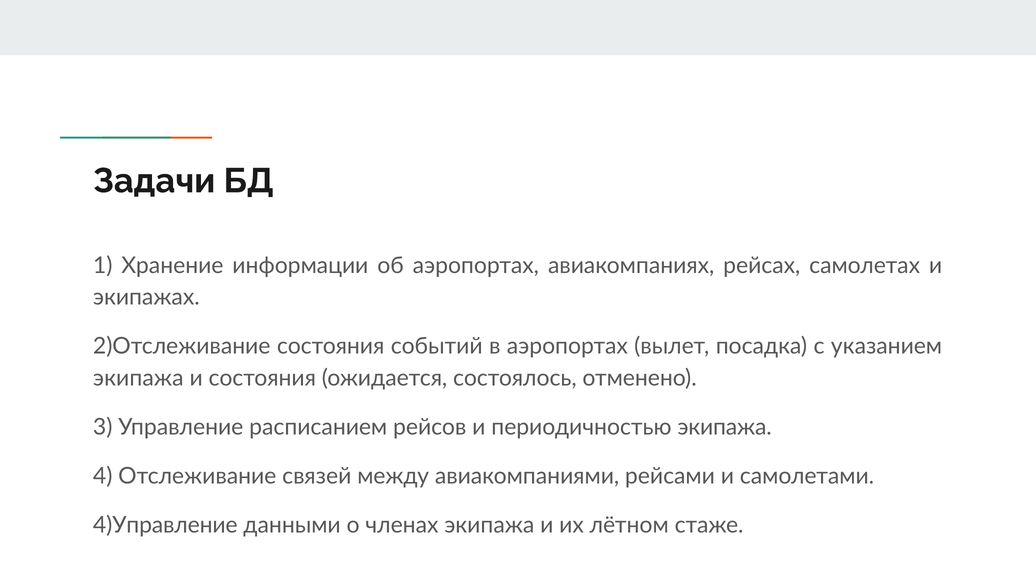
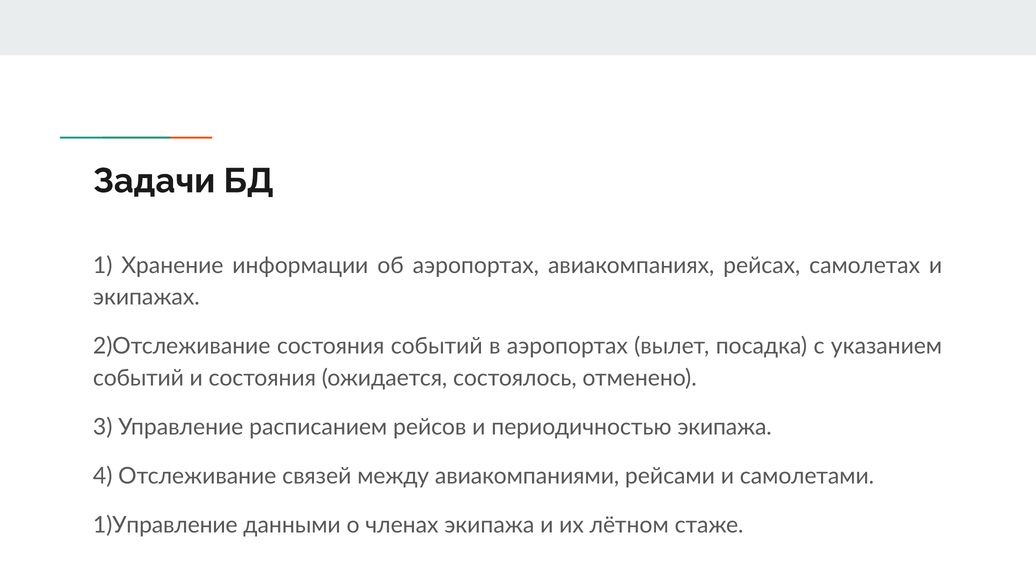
экипажа at (138, 378): экипажа -> событий
4)Управление: 4)Управление -> 1)Управление
